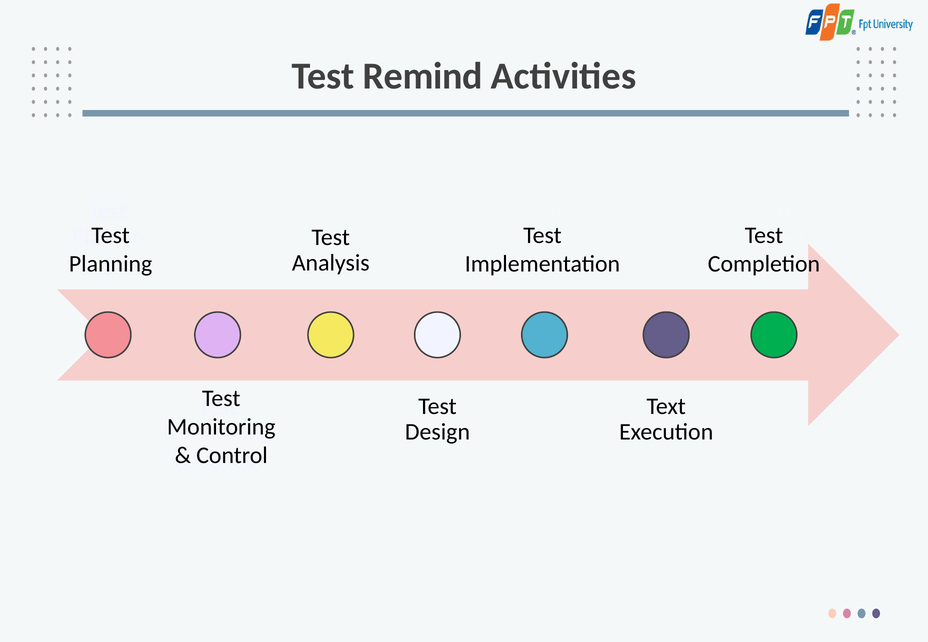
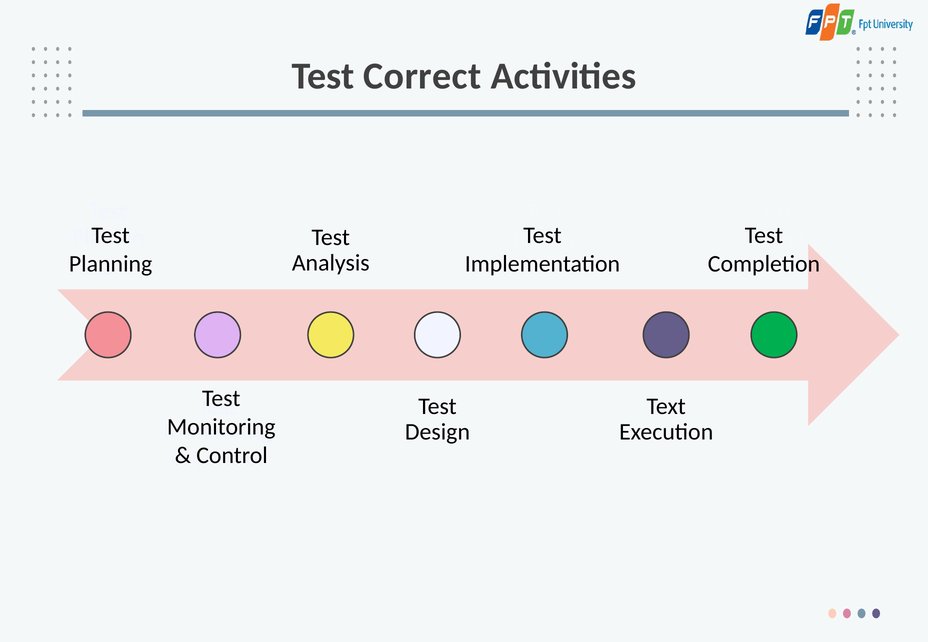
Remind: Remind -> Correct
